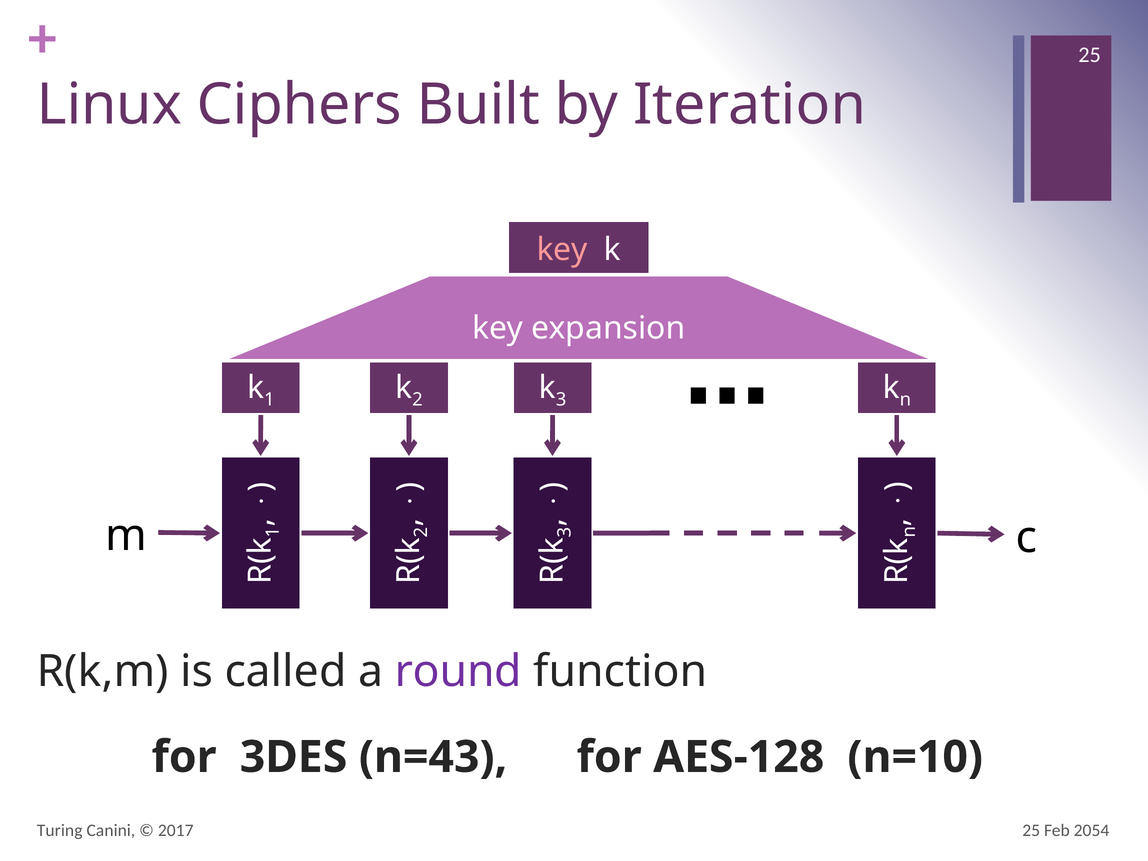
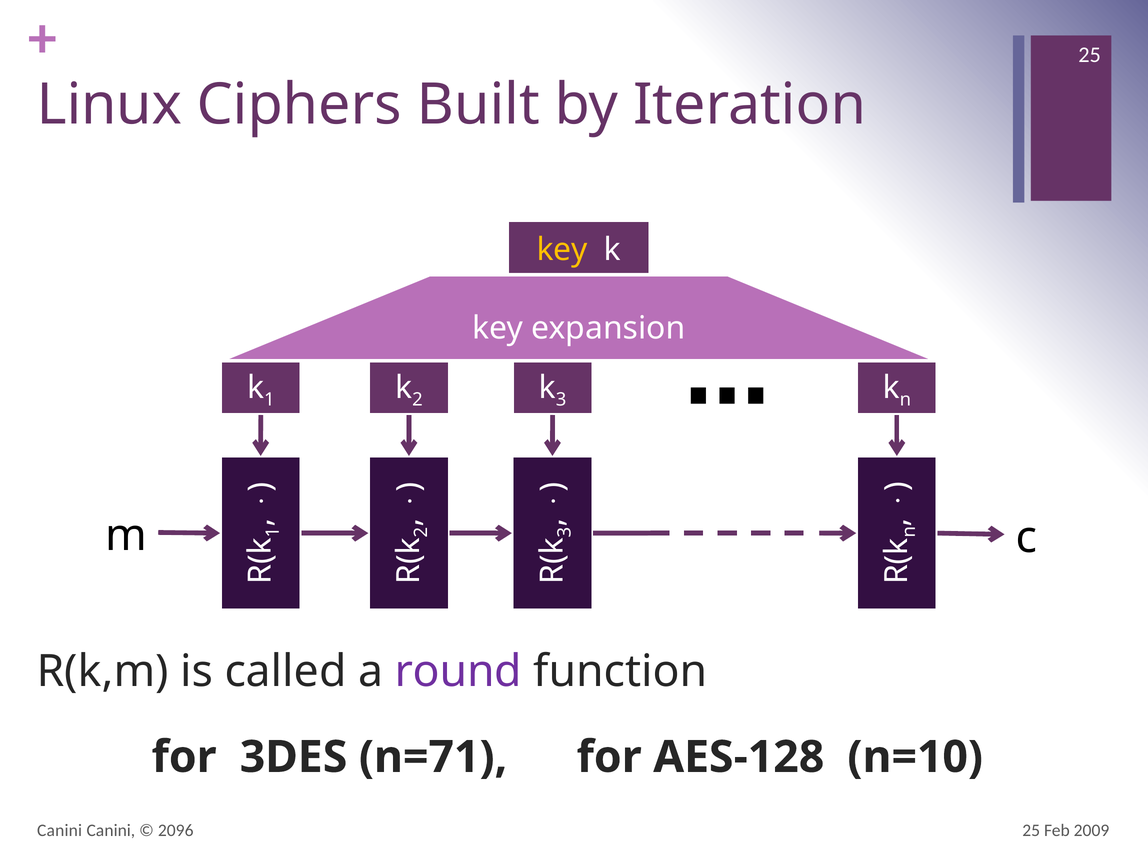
key at (562, 250) colour: pink -> yellow
n=43: n=43 -> n=71
Turing at (60, 830): Turing -> Canini
2017: 2017 -> 2096
2054: 2054 -> 2009
